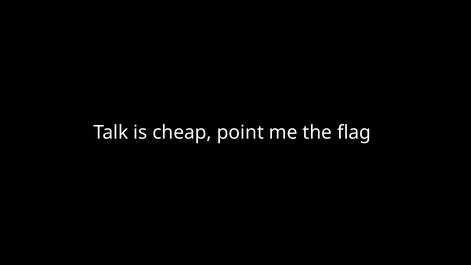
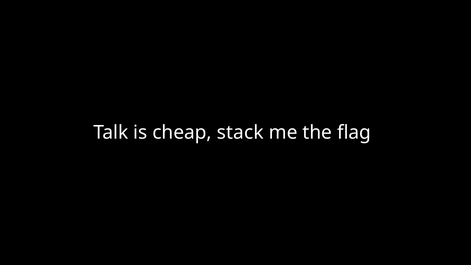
point: point -> stack
